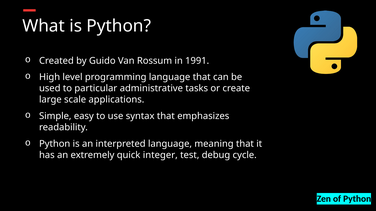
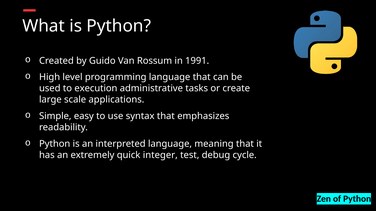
particular: particular -> execution
